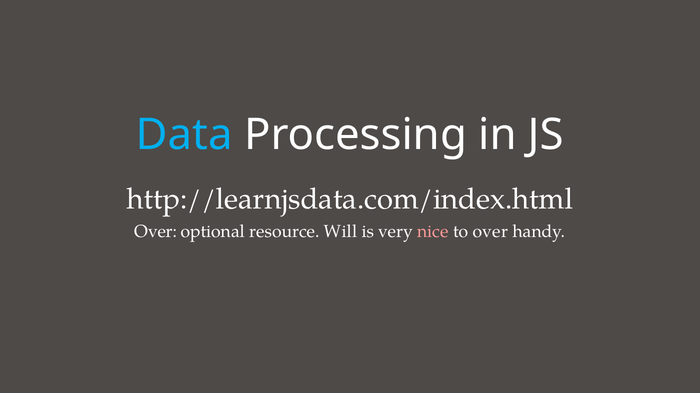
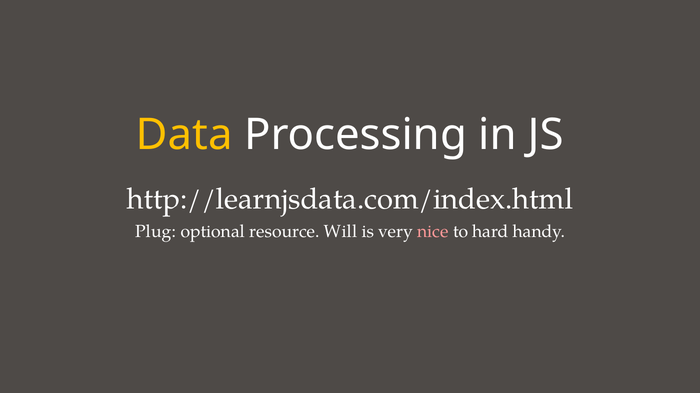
Data colour: light blue -> yellow
Over at (156, 232): Over -> Plug
to over: over -> hard
